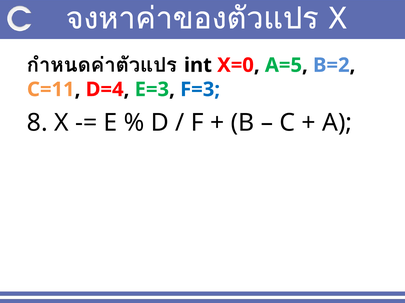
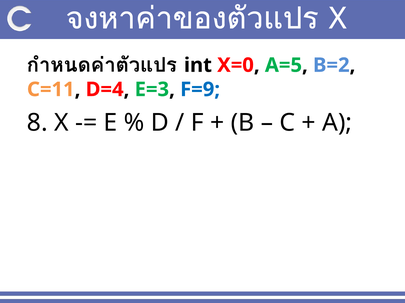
F=3: F=3 -> F=9
